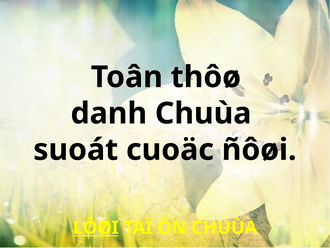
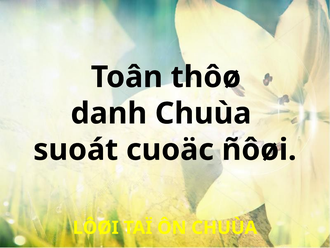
LÔØI underline: present -> none
